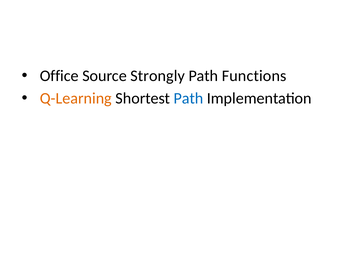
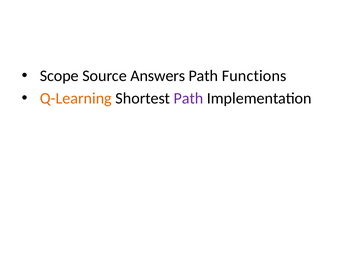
Office: Office -> Scope
Strongly: Strongly -> Answers
Path at (188, 98) colour: blue -> purple
